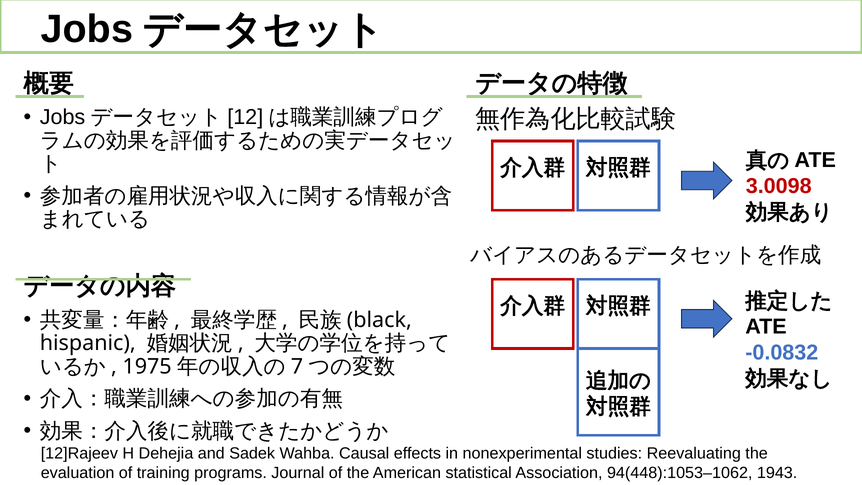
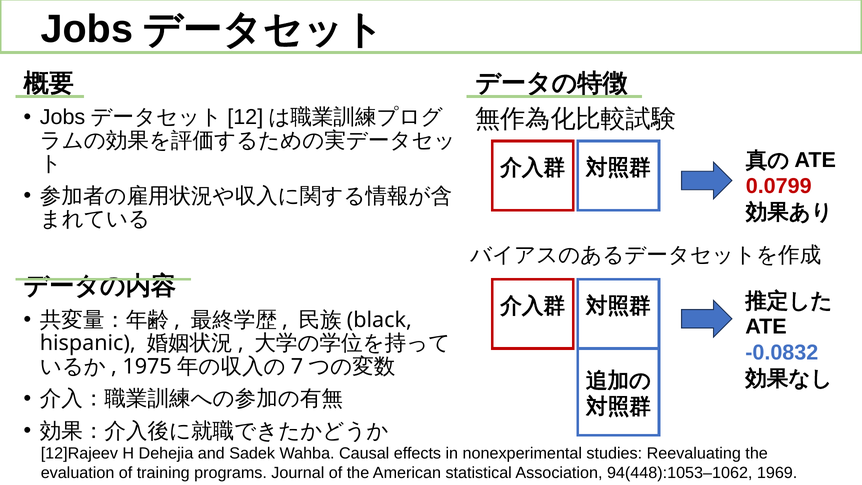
3.0098: 3.0098 -> 0.0799
1943: 1943 -> 1969
